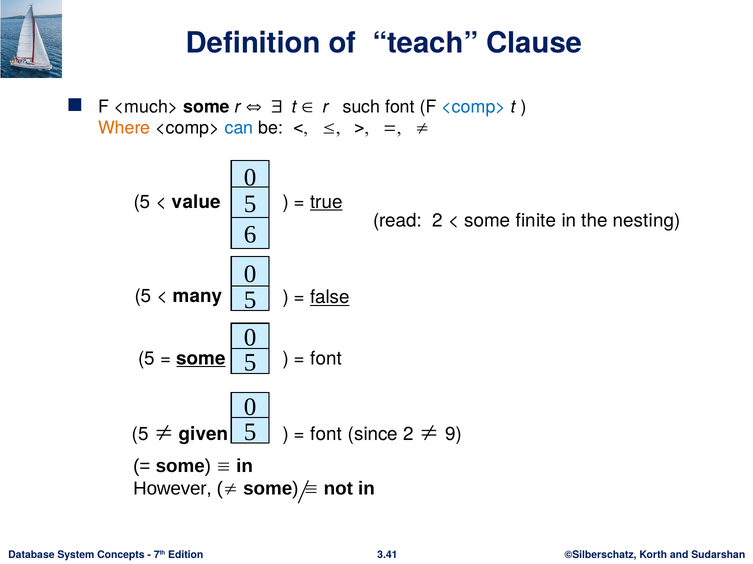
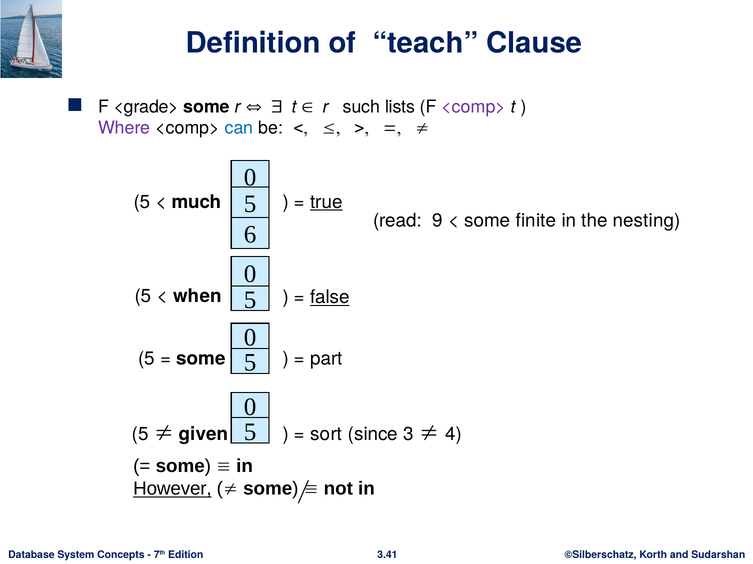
<much>: <much> -> <grade>
such font: font -> lists
<comp> at (474, 107) colour: blue -> purple
Where colour: orange -> purple
value: value -> much
read 2: 2 -> 9
many: many -> when
font at (326, 359): font -> part
some at (201, 359) underline: present -> none
font at (326, 434): font -> sort
since 2: 2 -> 3
9: 9 -> 4
However underline: none -> present
